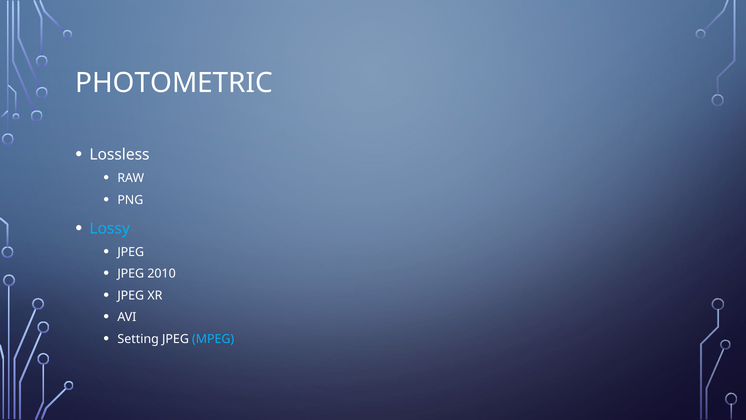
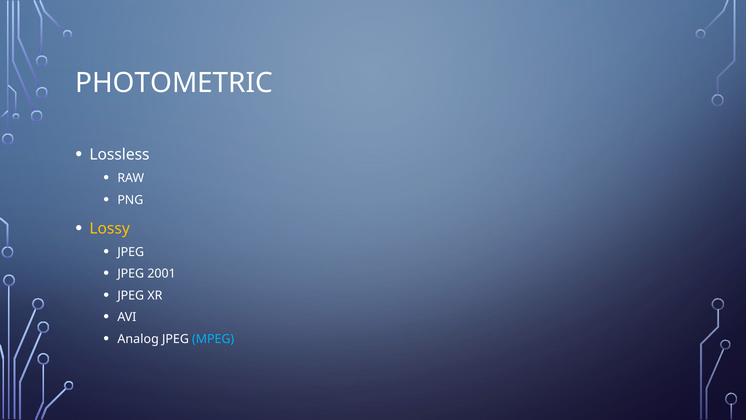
Lossy colour: light blue -> yellow
2010: 2010 -> 2001
Setting: Setting -> Analog
